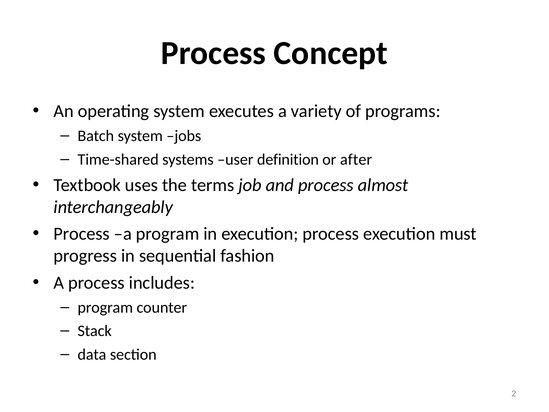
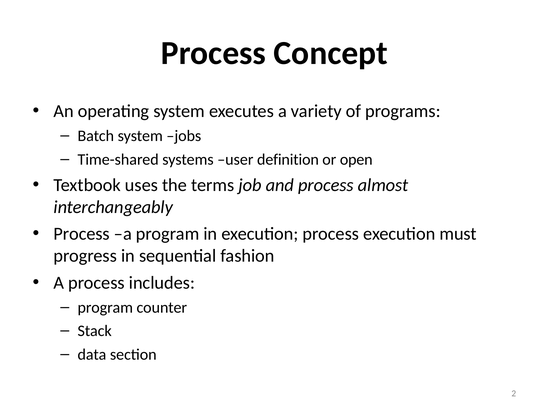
after: after -> open
